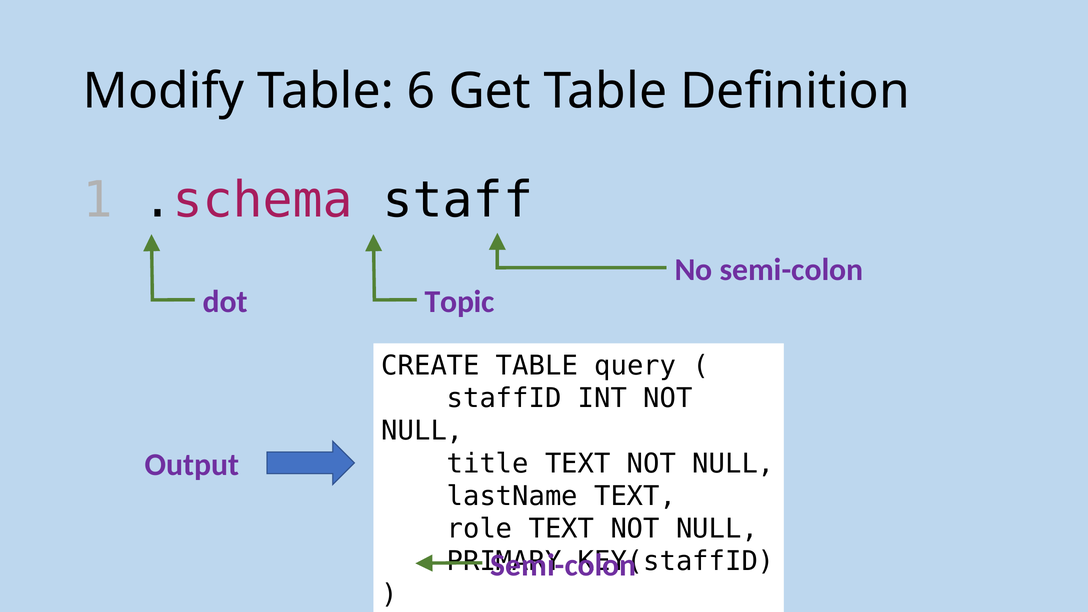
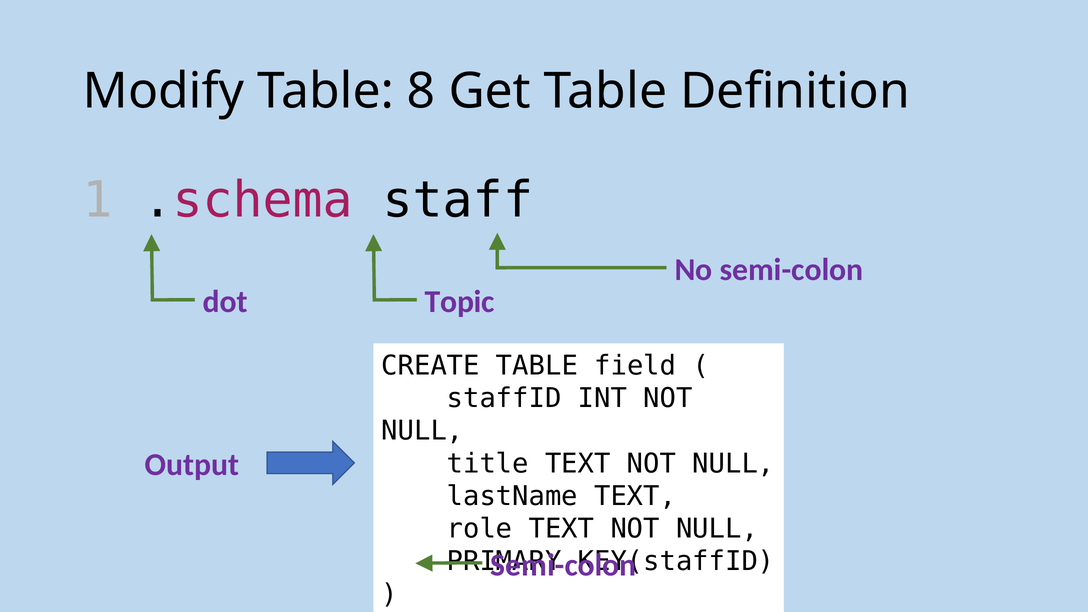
6: 6 -> 8
query: query -> field
